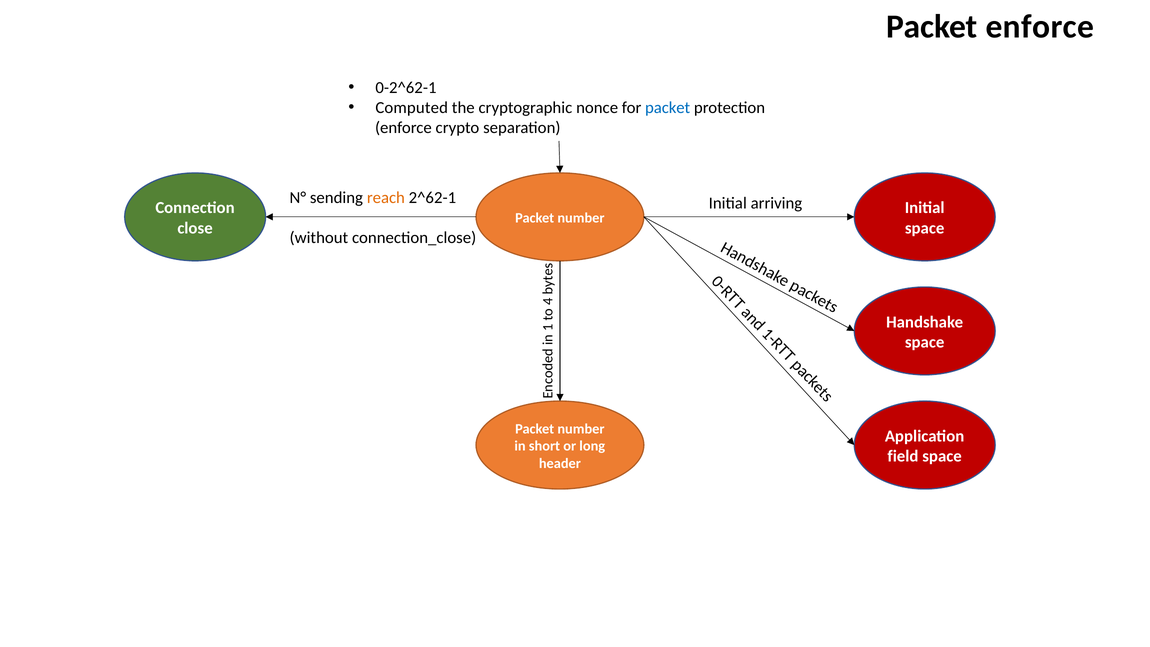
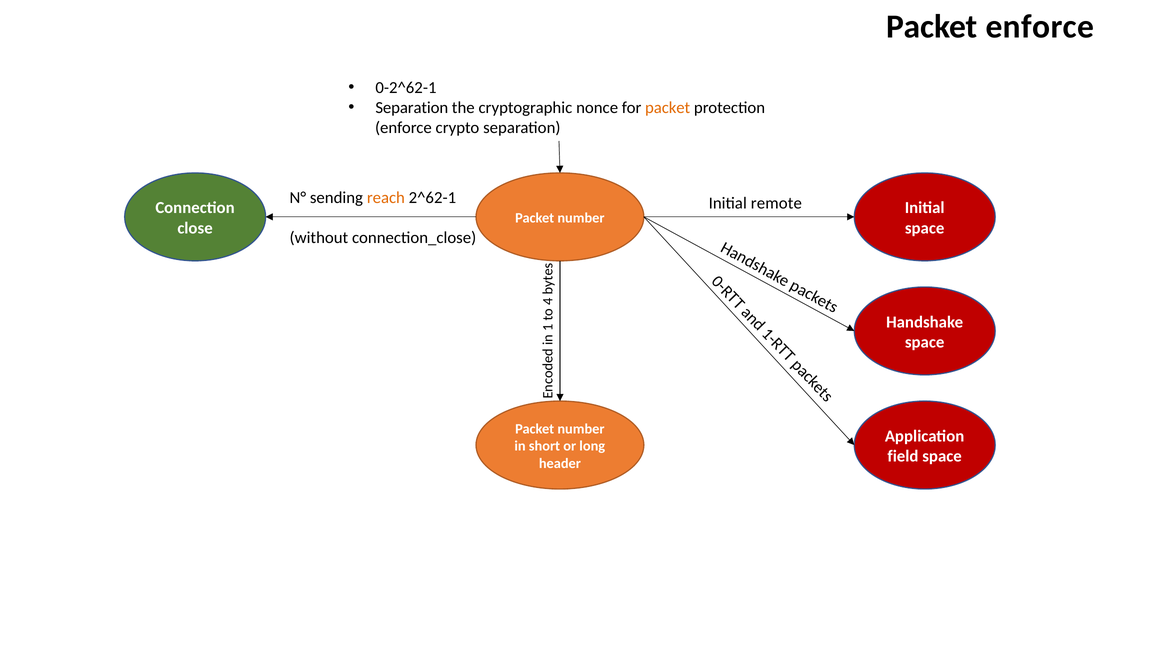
Computed at (412, 108): Computed -> Separation
packet at (668, 108) colour: blue -> orange
arriving: arriving -> remote
